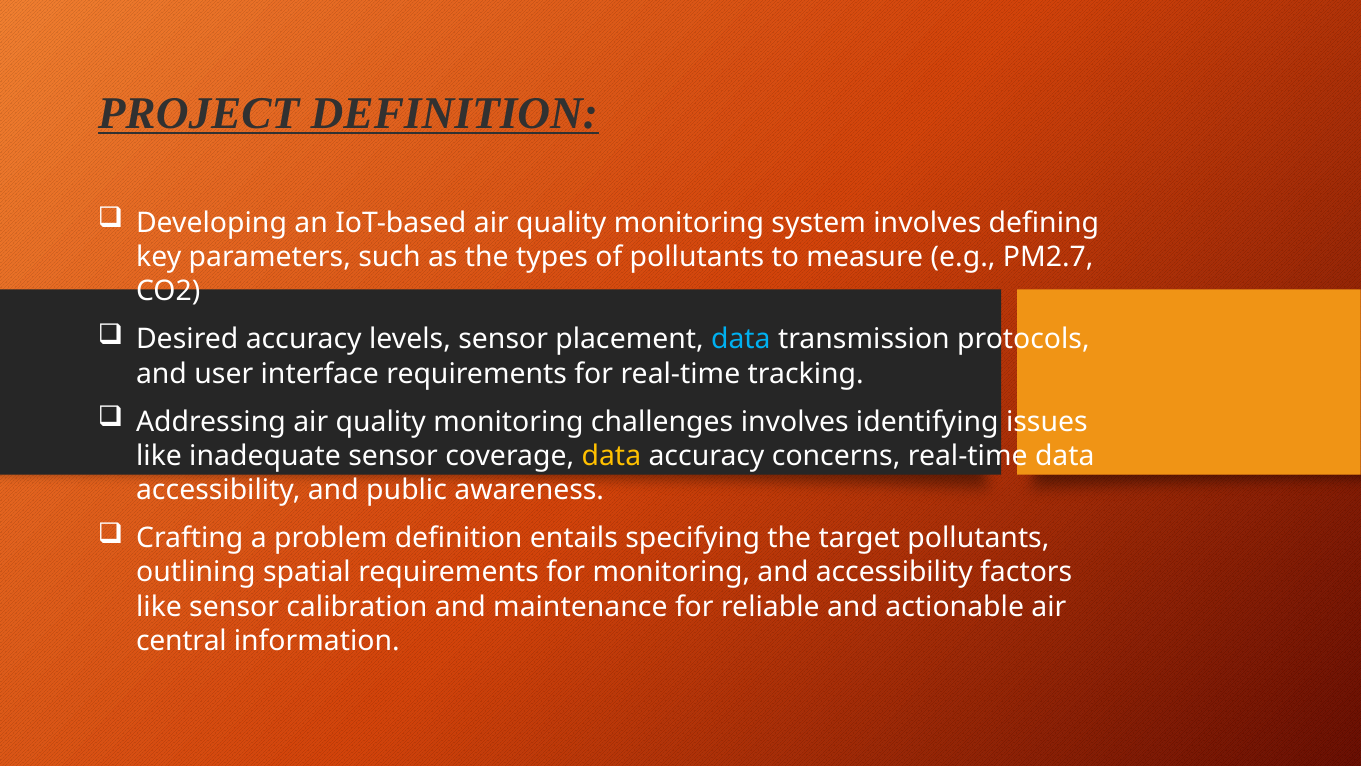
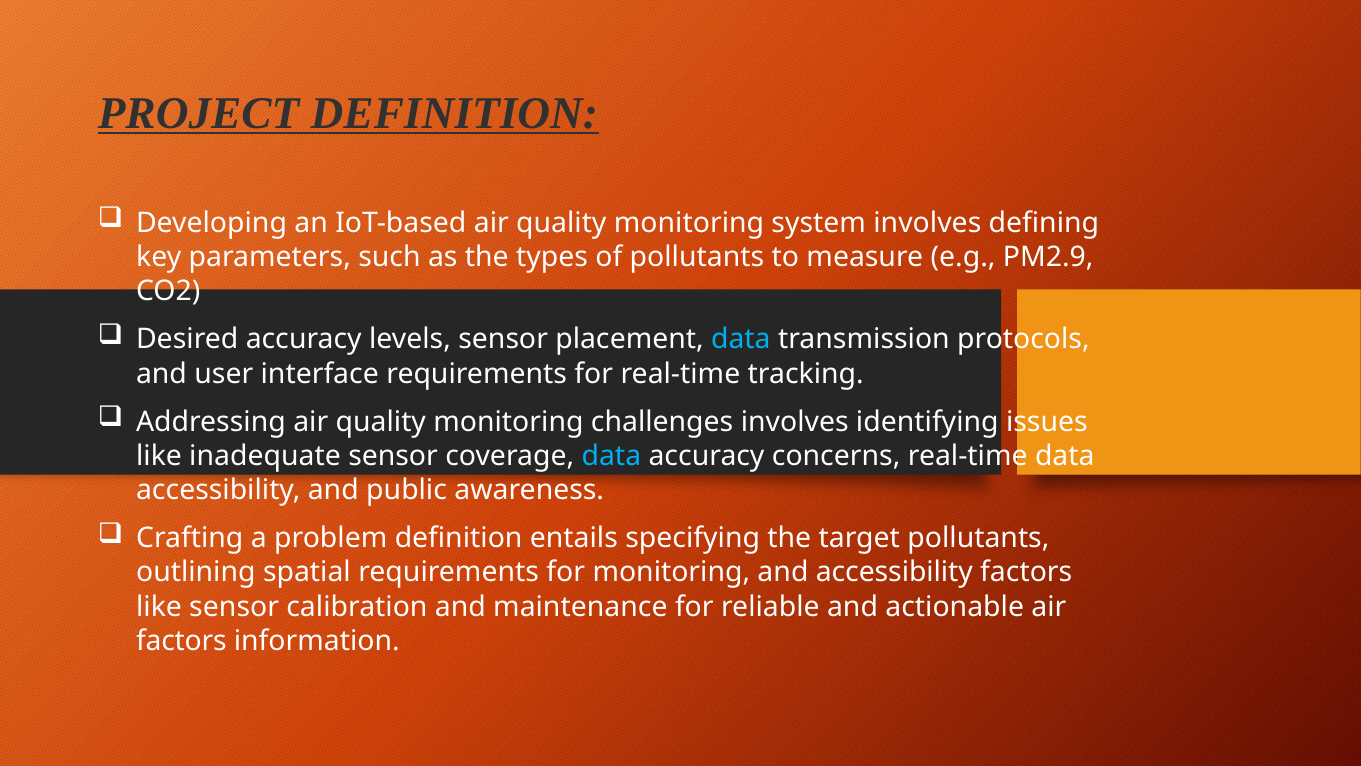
PM2.7: PM2.7 -> PM2.9
data at (611, 456) colour: yellow -> light blue
central at (181, 640): central -> factors
